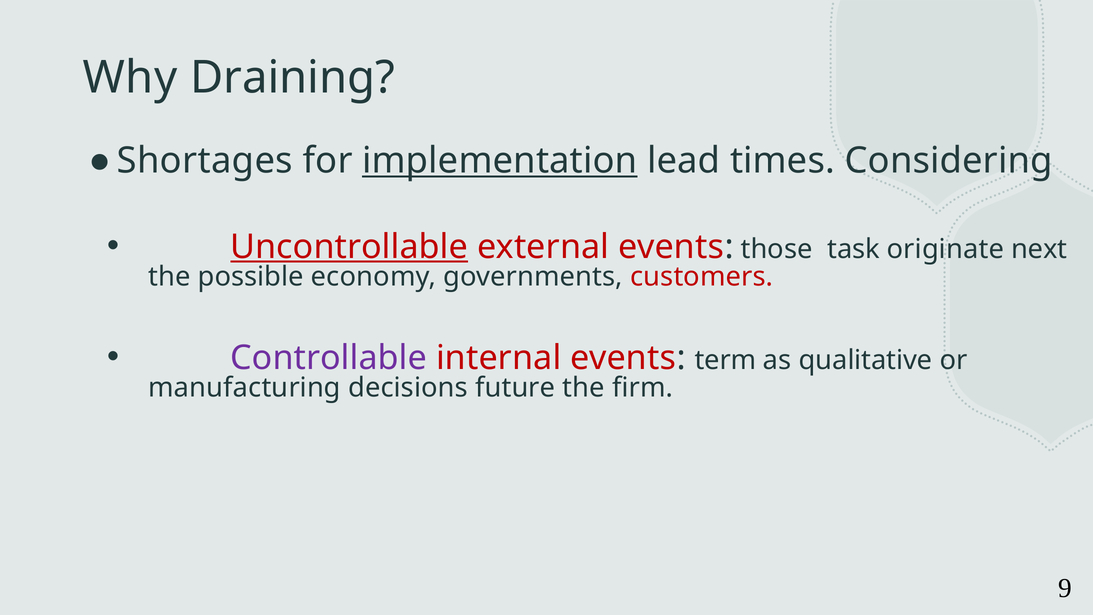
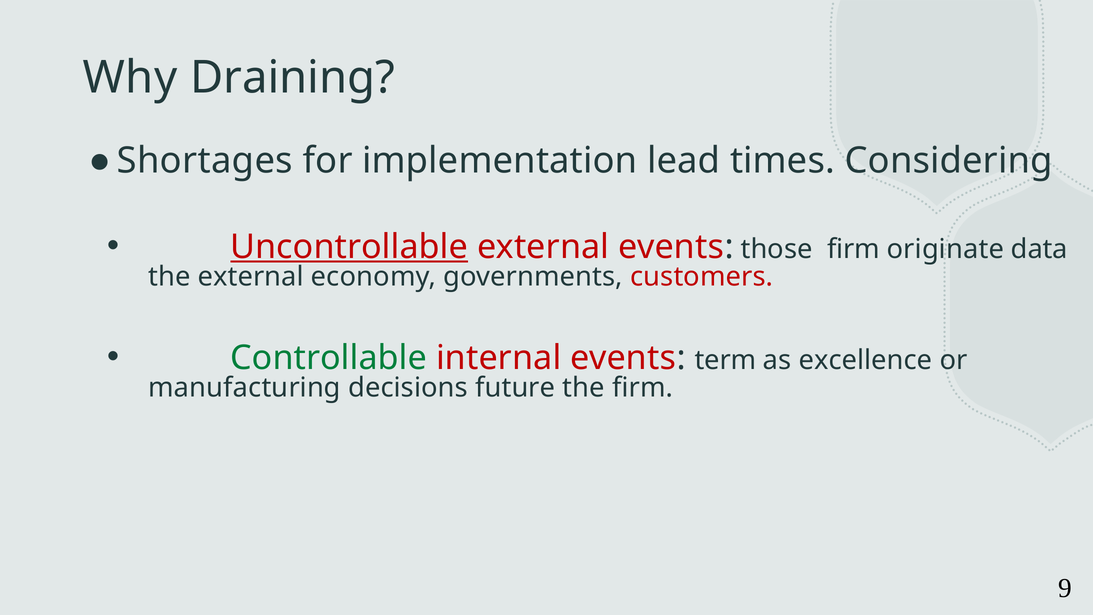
implementation underline: present -> none
those task: task -> firm
next: next -> data
the possible: possible -> external
Controllable colour: purple -> green
qualitative: qualitative -> excellence
